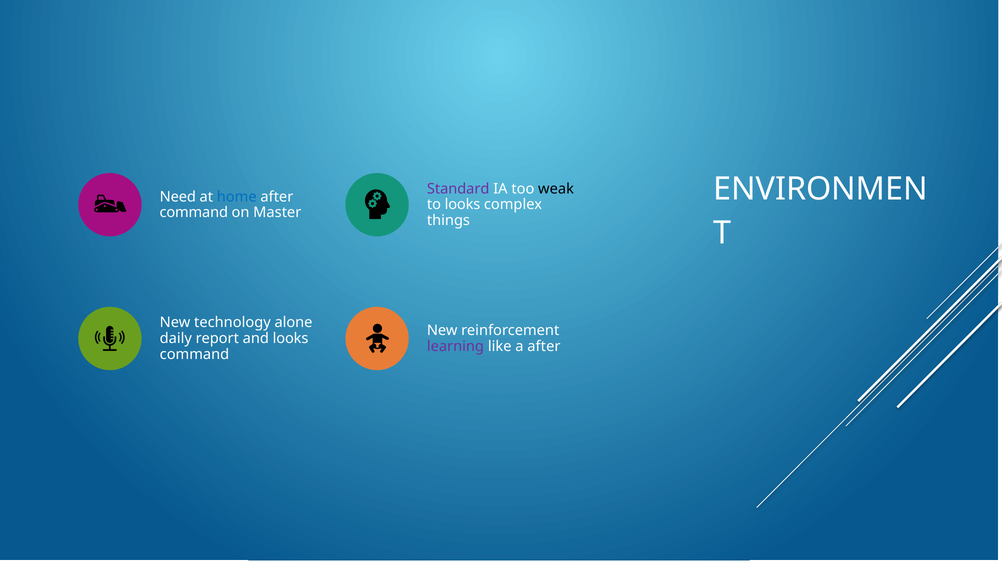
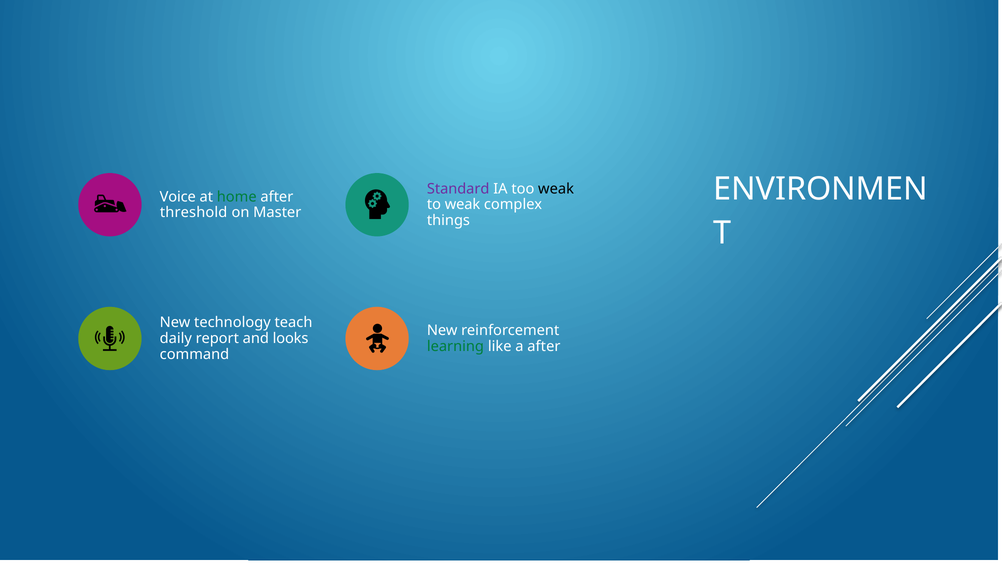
Need: Need -> Voice
home colour: blue -> green
to looks: looks -> weak
command at (194, 212): command -> threshold
alone: alone -> teach
learning colour: purple -> green
